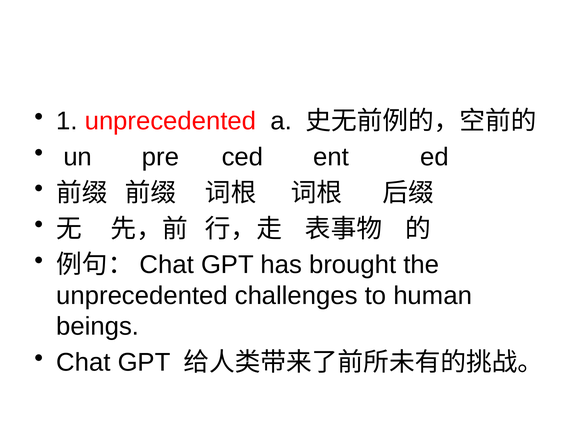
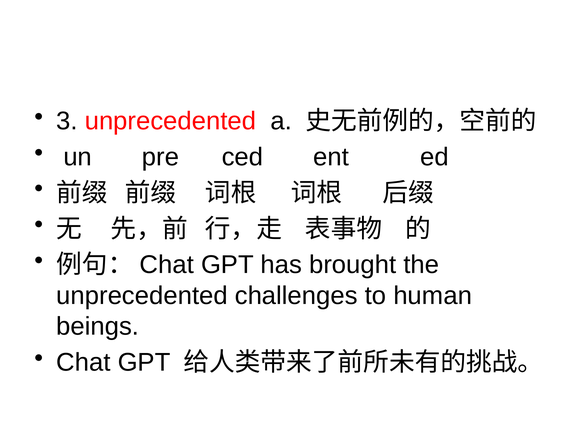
1: 1 -> 3
